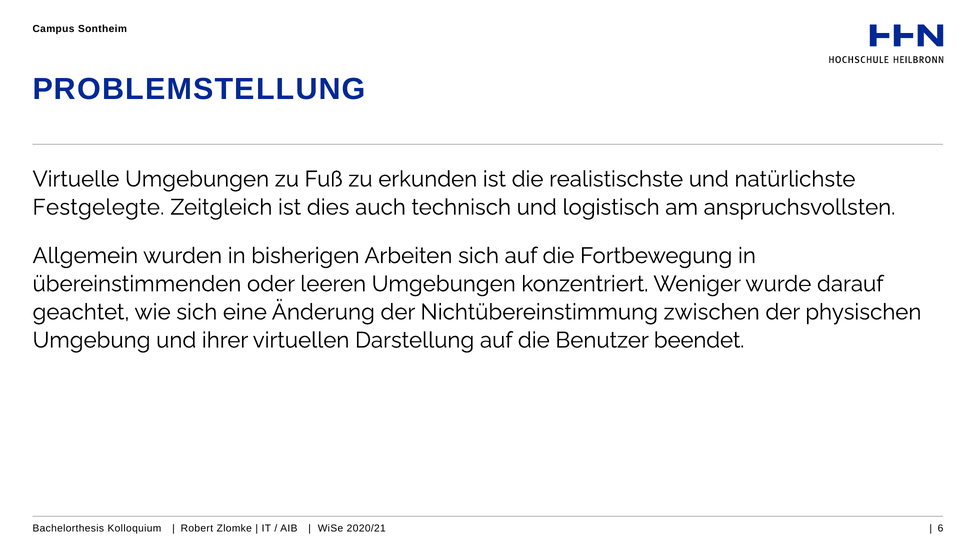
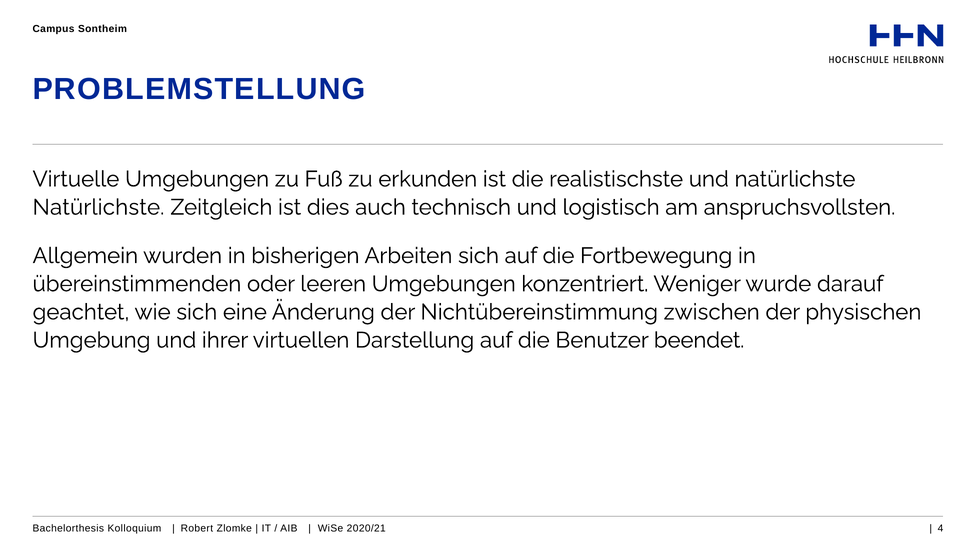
Festgelegte at (98, 207): Festgelegte -> Natürlichste
6: 6 -> 4
